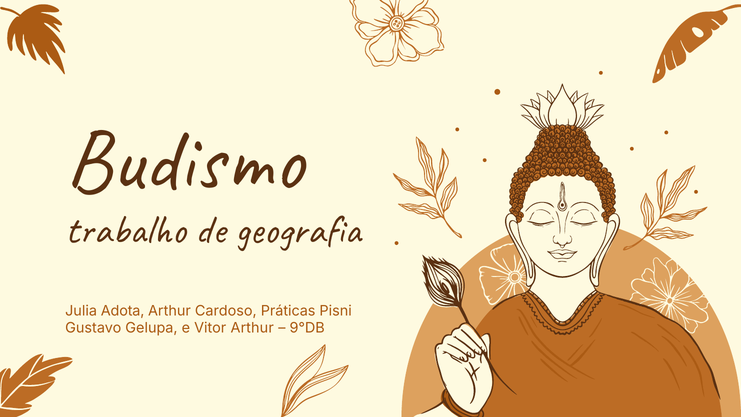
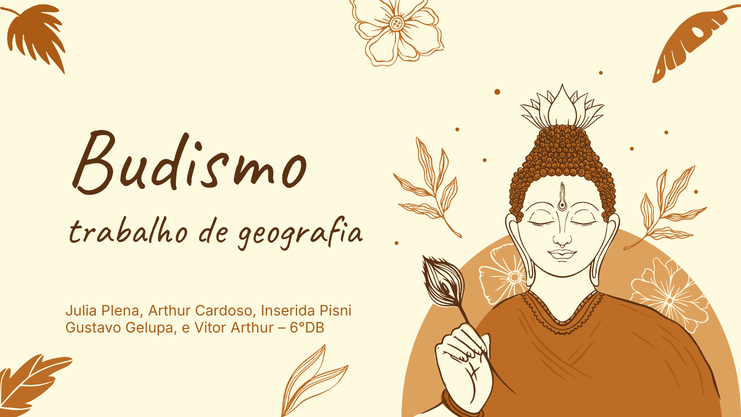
Adota: Adota -> Plena
Práticas: Práticas -> Inserida
9°DB: 9°DB -> 6°DB
